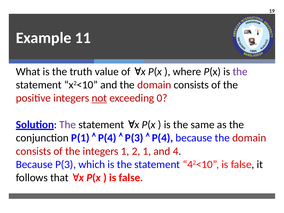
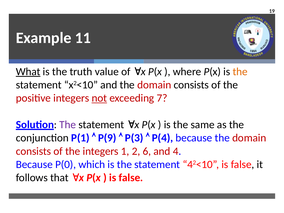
What underline: none -> present
the at (240, 72) colour: purple -> orange
0: 0 -> 7
P(4 at (107, 138): P(4 -> P(9
2 1: 1 -> 6
Because P(3: P(3 -> P(0
